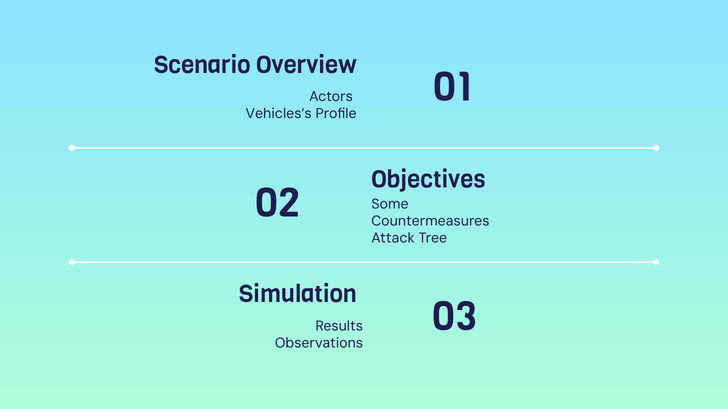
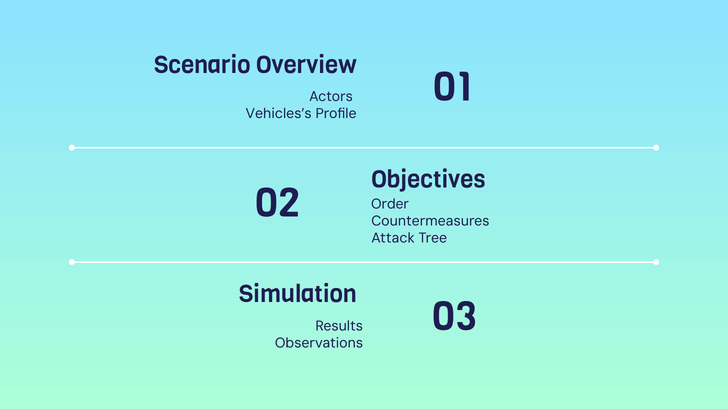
Some: Some -> Order
